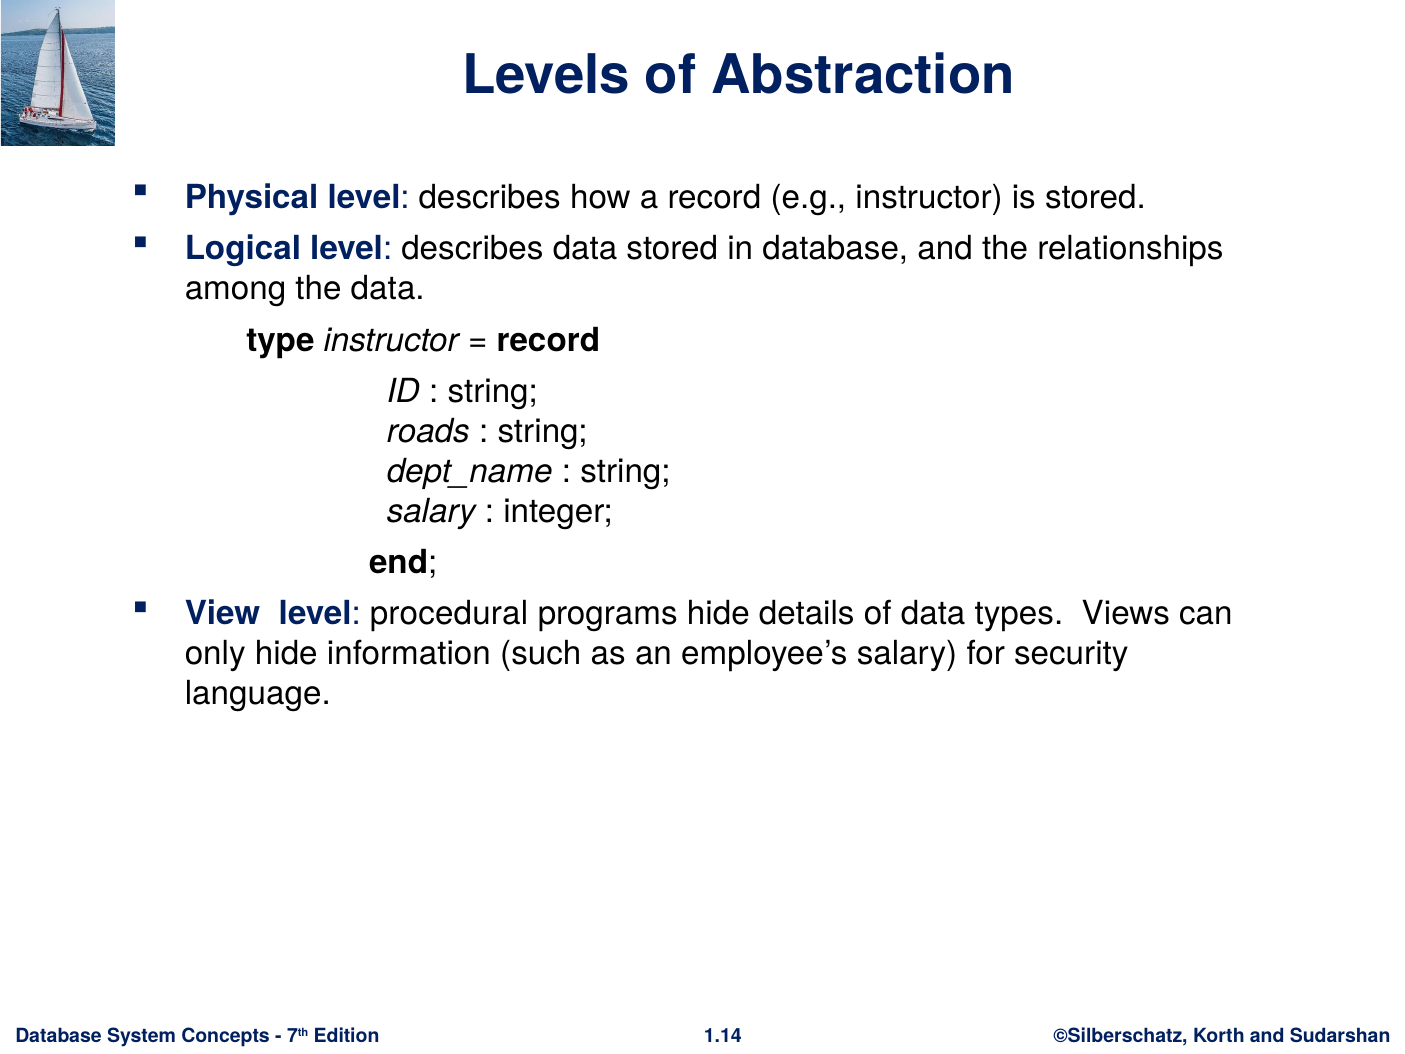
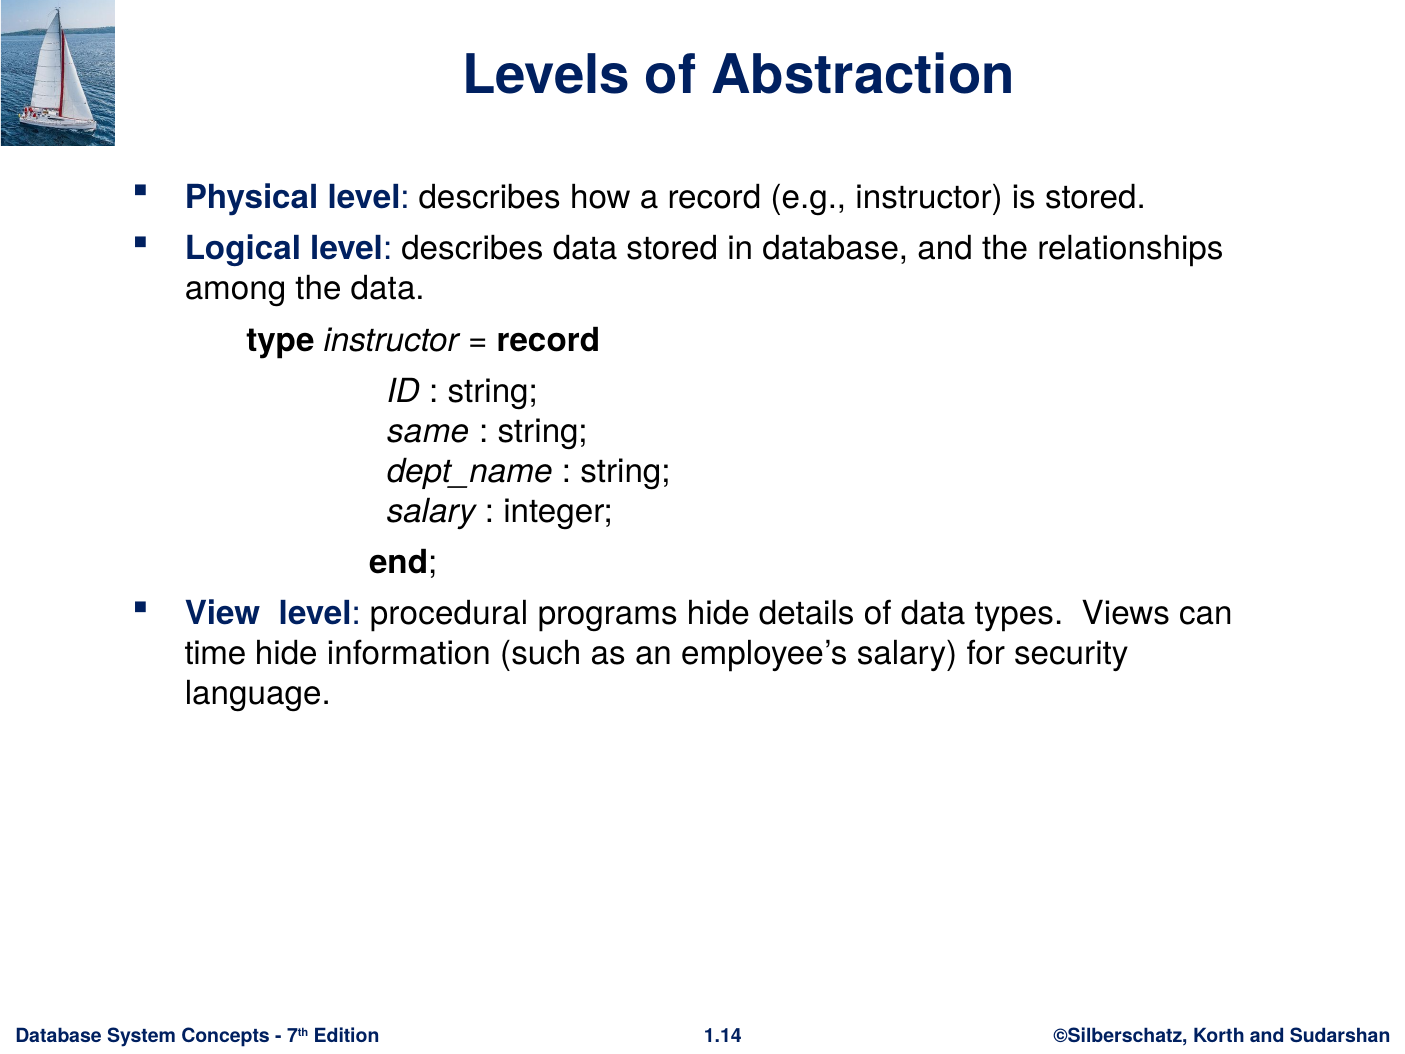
roads: roads -> same
only: only -> time
